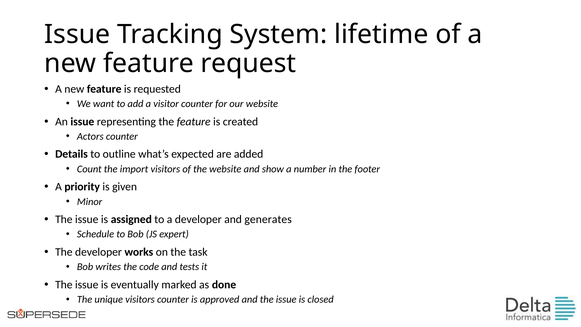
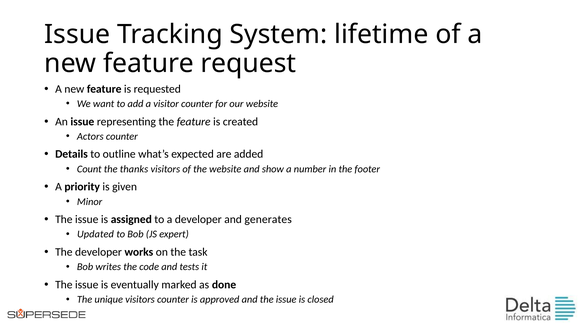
import: import -> thanks
Schedule: Schedule -> Updated
